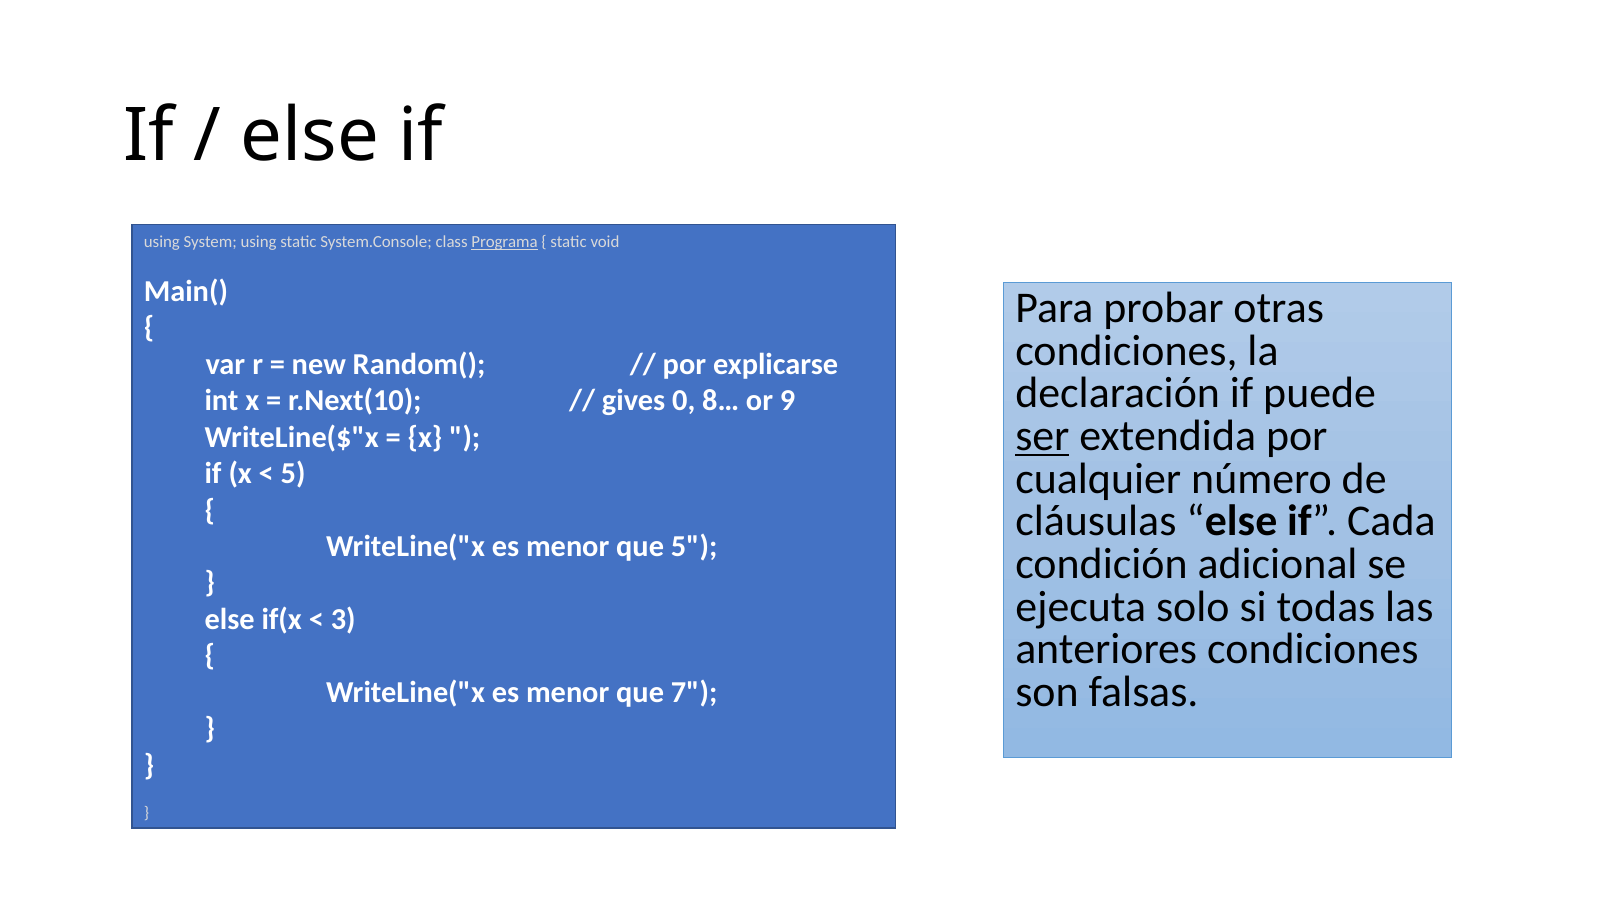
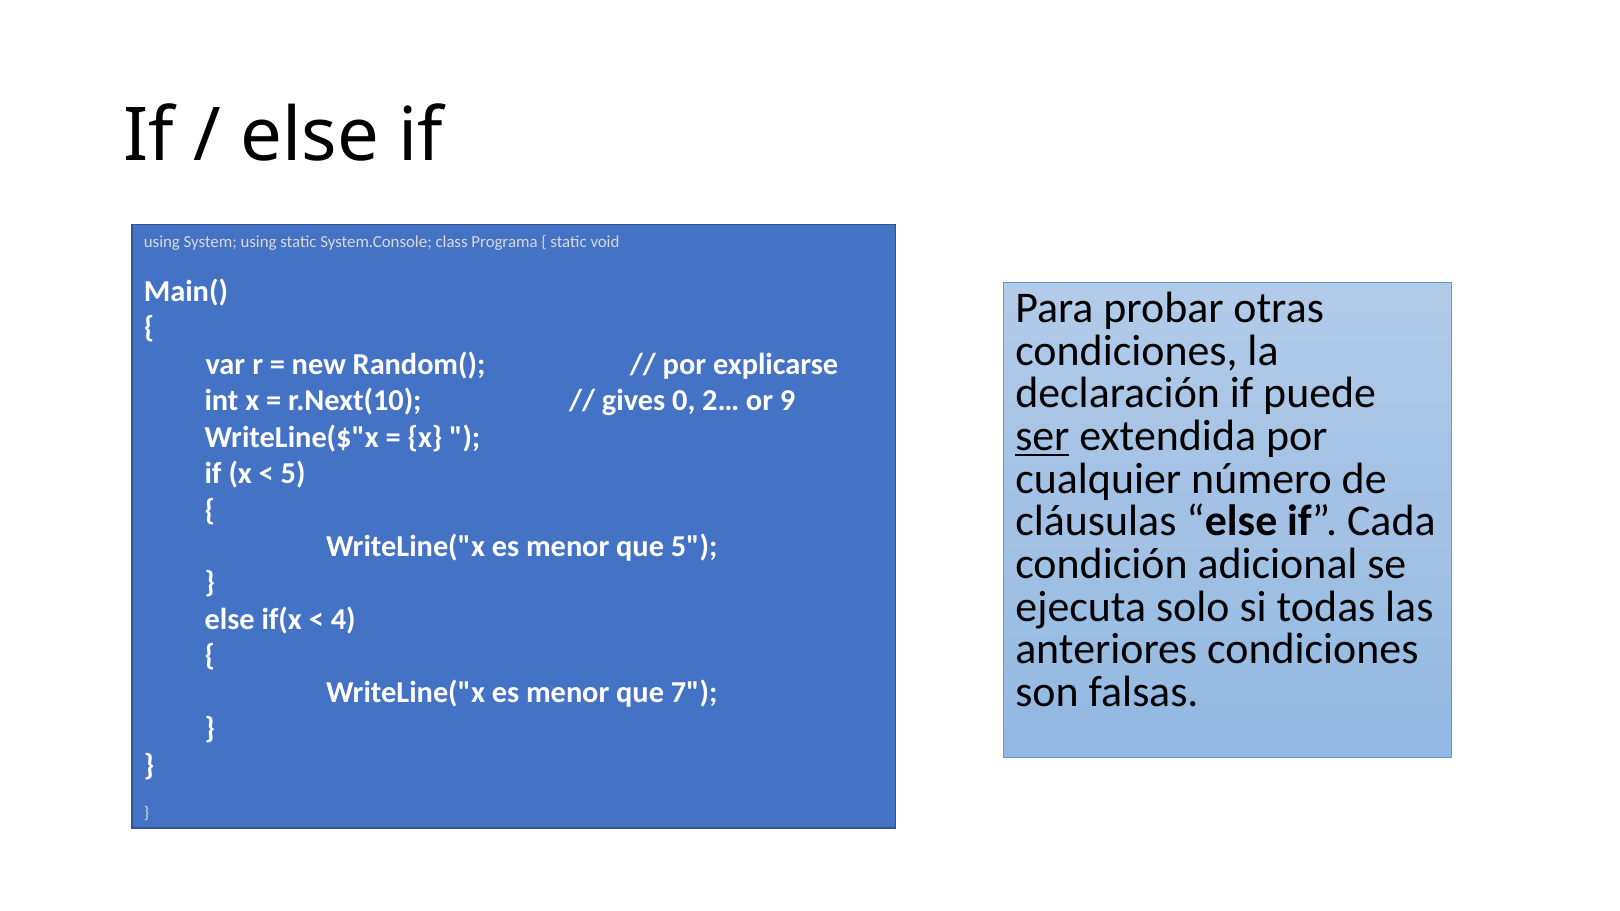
Programa underline: present -> none
8…: 8… -> 2…
3: 3 -> 4
